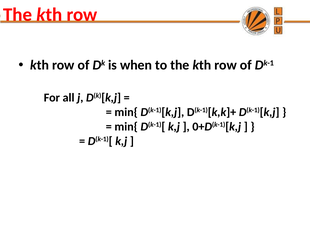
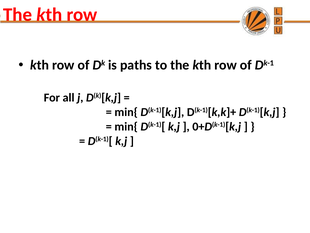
when: when -> paths
